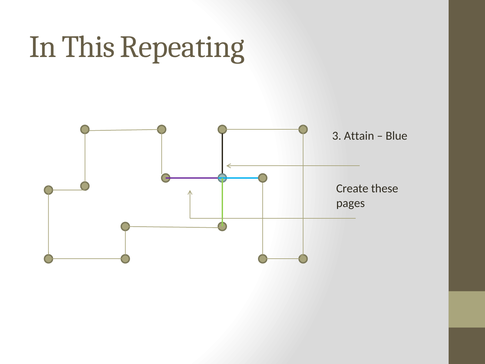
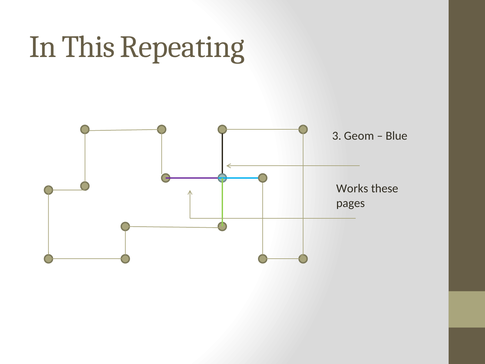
Attain: Attain -> Geom
Create: Create -> Works
